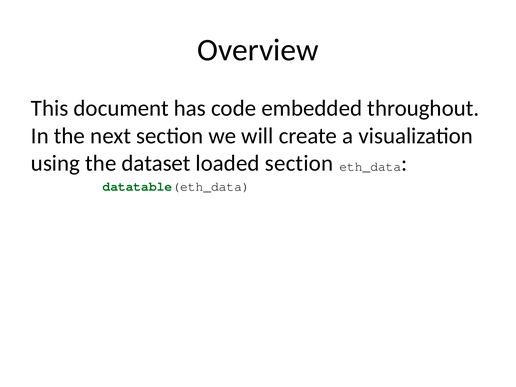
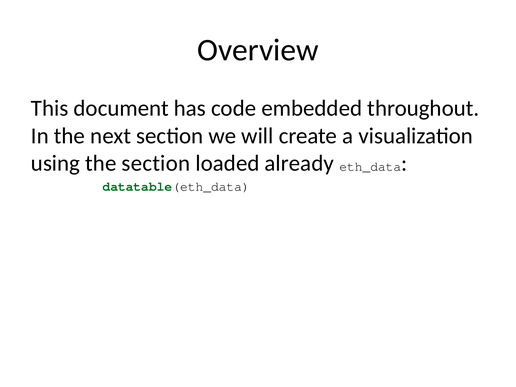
the dataset: dataset -> section
loaded section: section -> already
